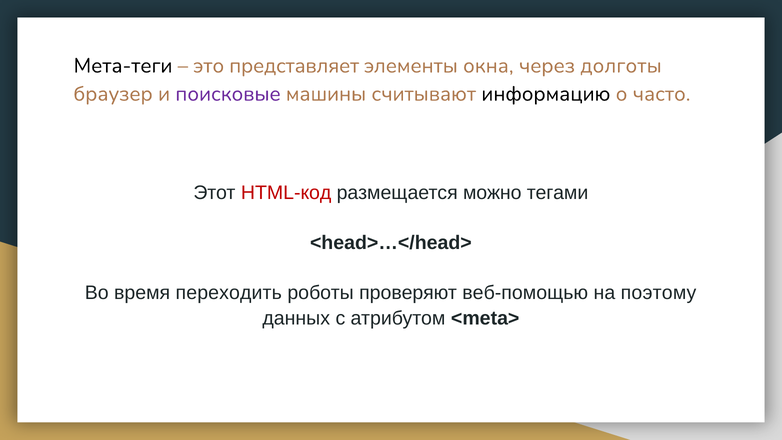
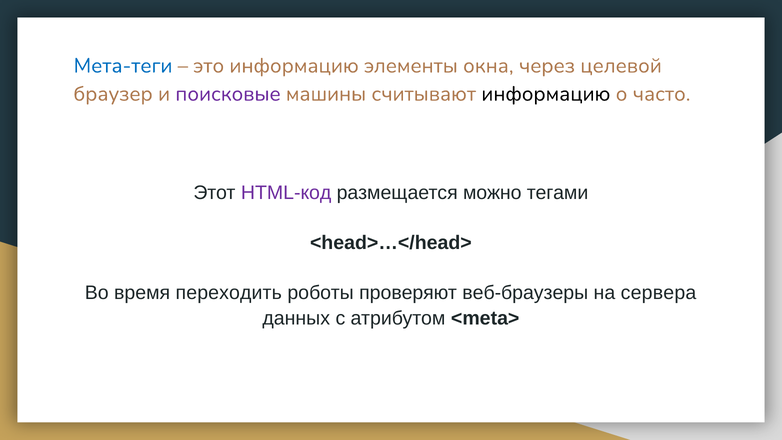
Мета-теги colour: black -> blue
это представляет: представляет -> информацию
долготы: долготы -> целевой
HTML-код colour: red -> purple
веб-помощью: веб-помощью -> веб-браузеры
поэтому: поэтому -> сервера
